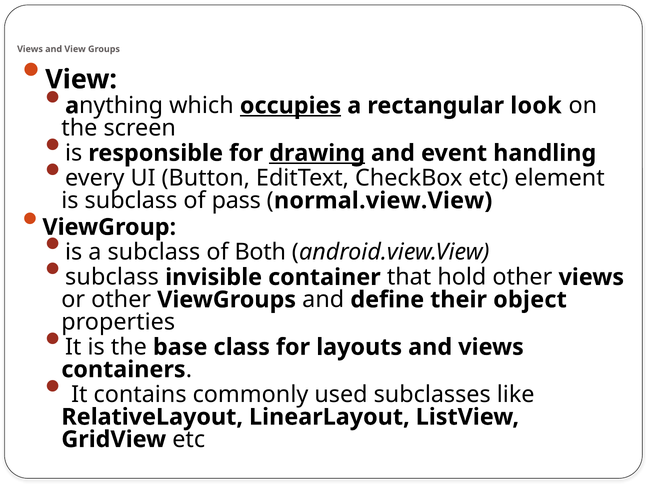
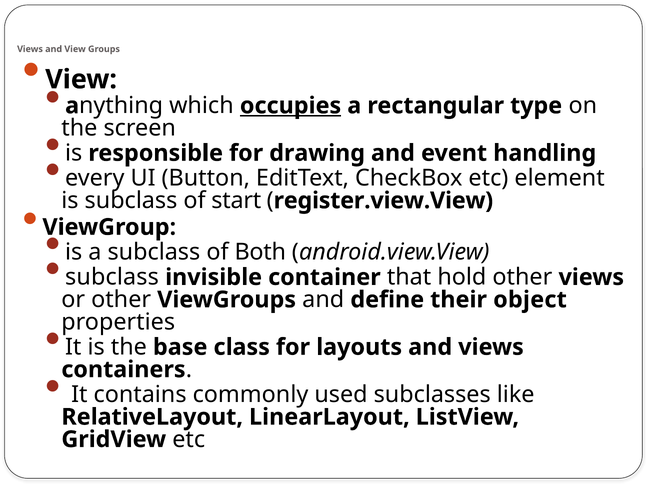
look: look -> type
drawing underline: present -> none
pass: pass -> start
normal.view.View: normal.view.View -> register.view.View
